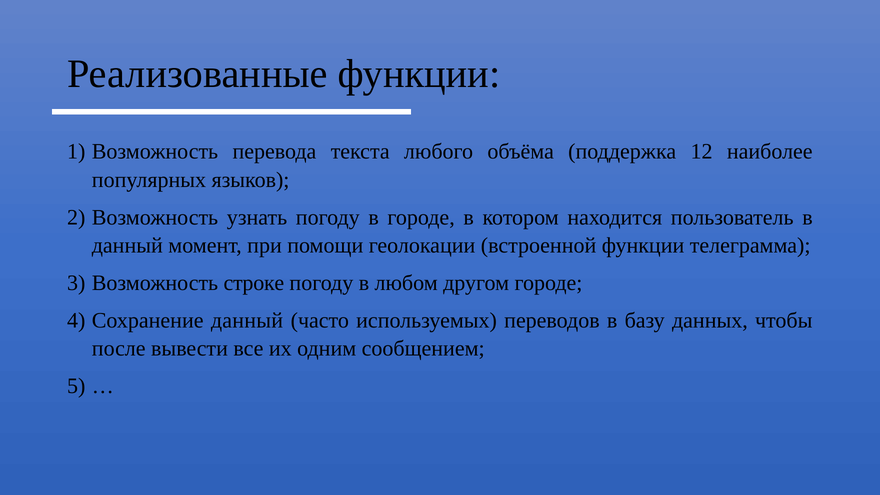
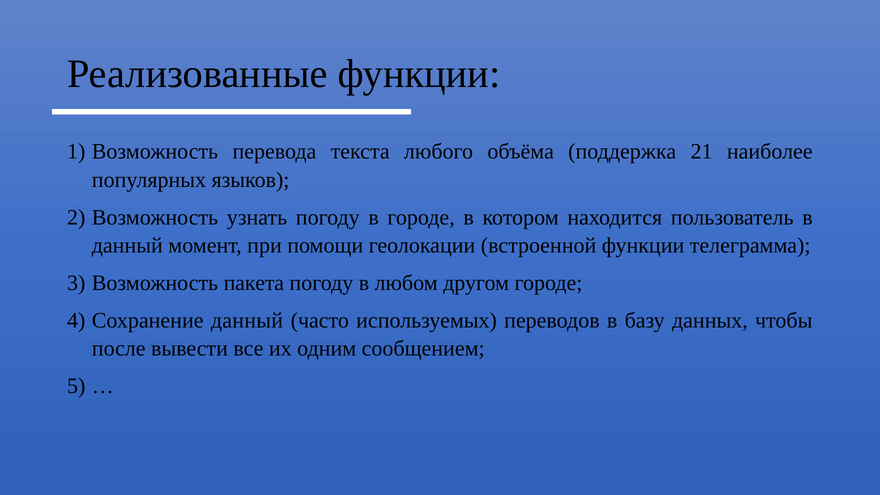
12: 12 -> 21
строке: строке -> пакета
